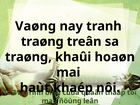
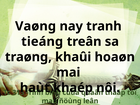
traøng at (42, 42): traøng -> tieáng
